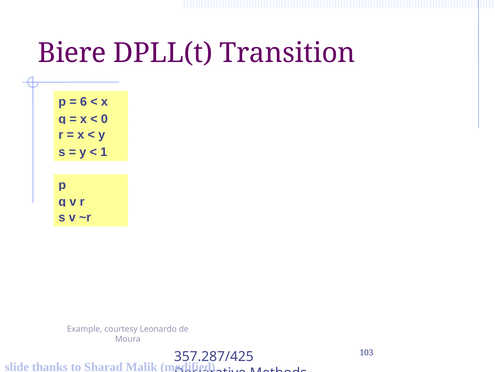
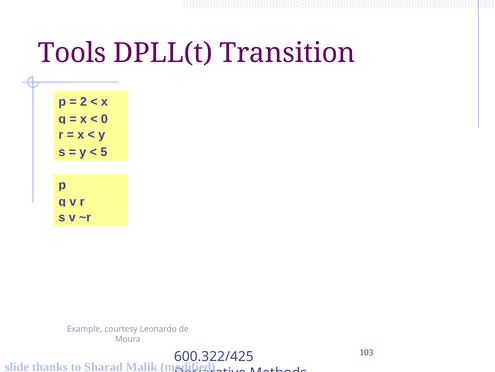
Biere: Biere -> Tools
6: 6 -> 2
1: 1 -> 5
357.287/425: 357.287/425 -> 600.322/425
